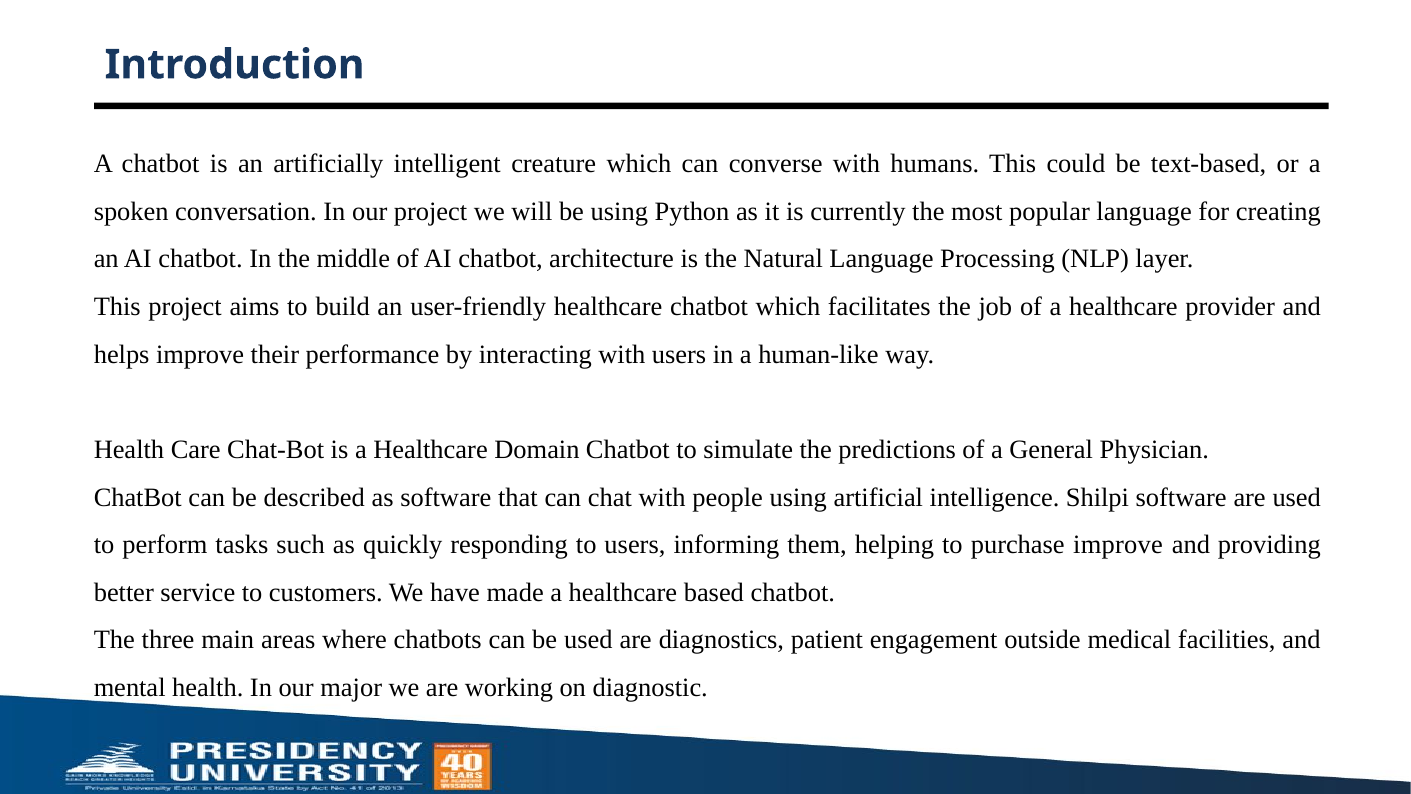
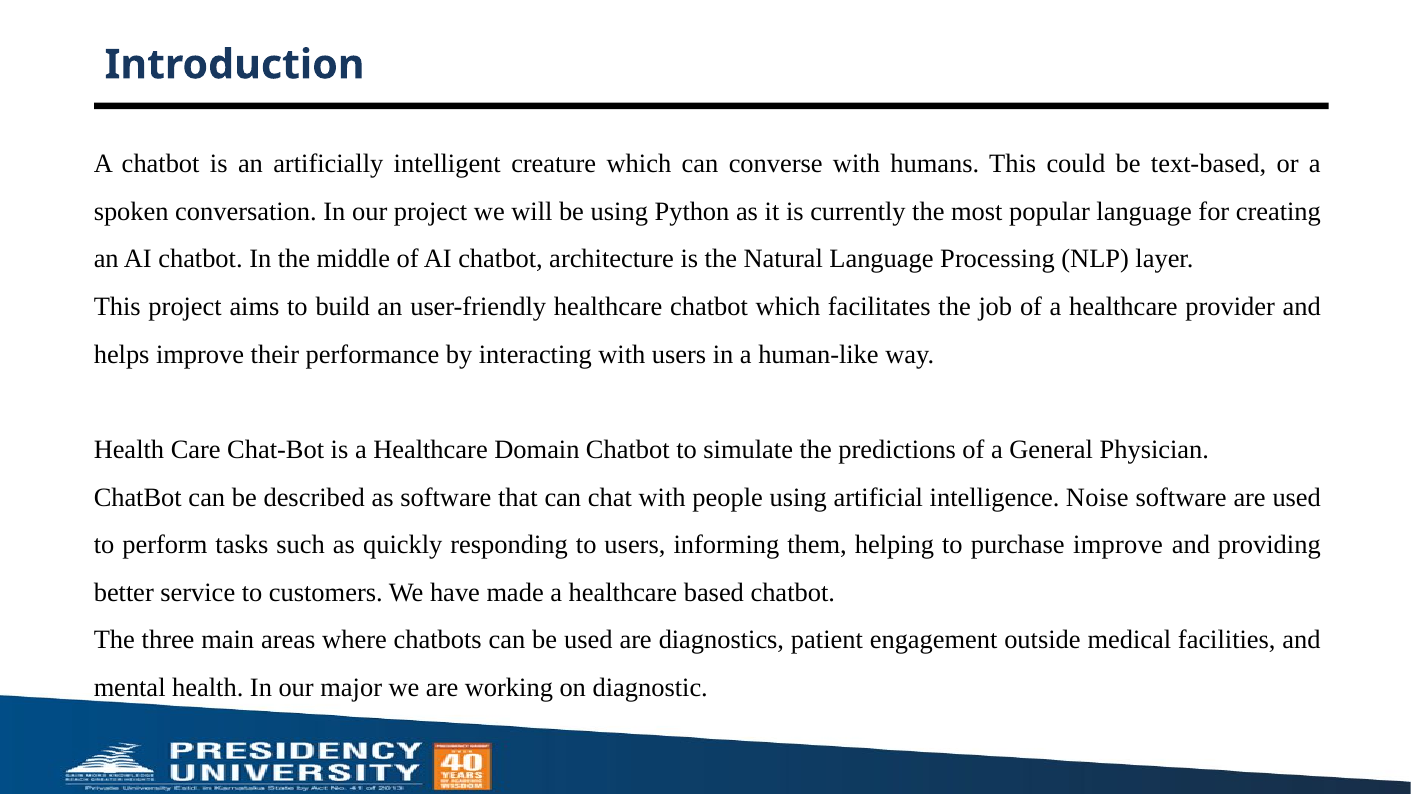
Shilpi: Shilpi -> Noise
